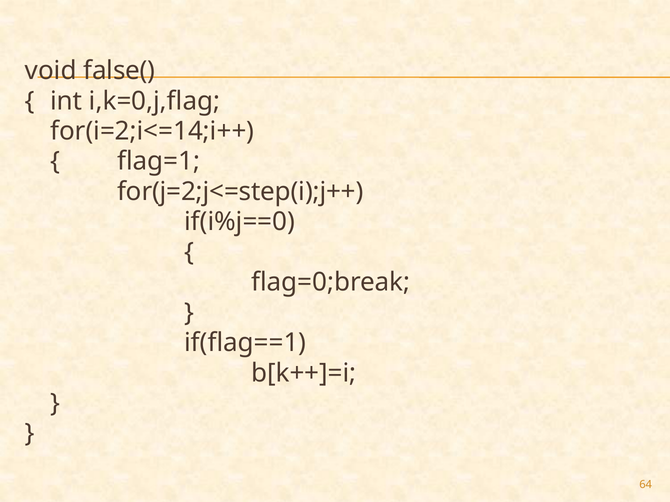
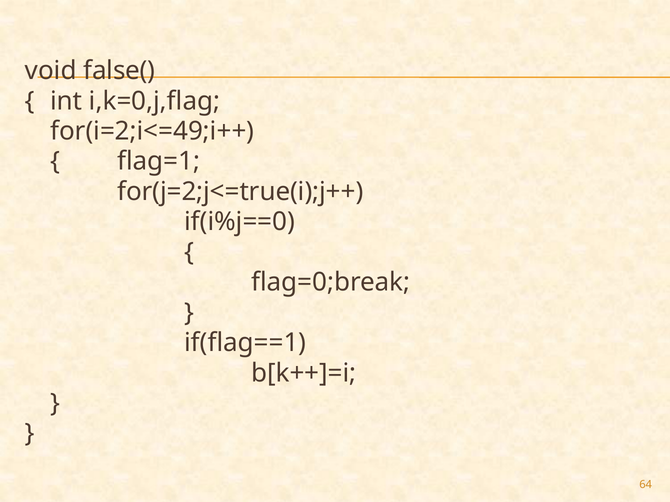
for(i=2;i<=14;i++: for(i=2;i<=14;i++ -> for(i=2;i<=49;i++
for(j=2;j<=step(i);j++: for(j=2;j<=step(i);j++ -> for(j=2;j<=true(i);j++
